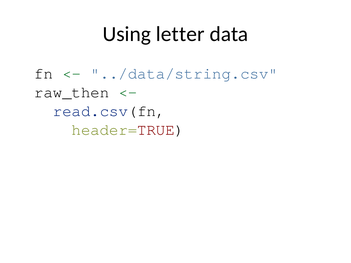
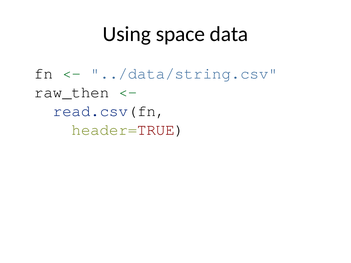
letter: letter -> space
